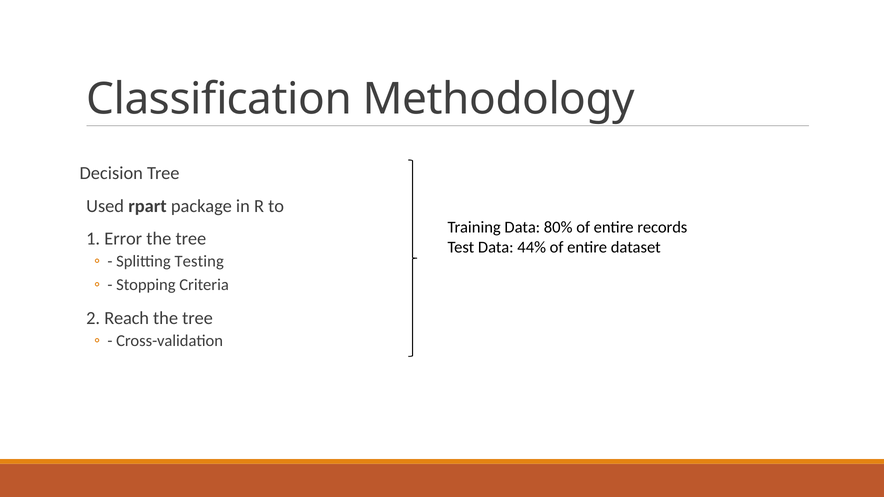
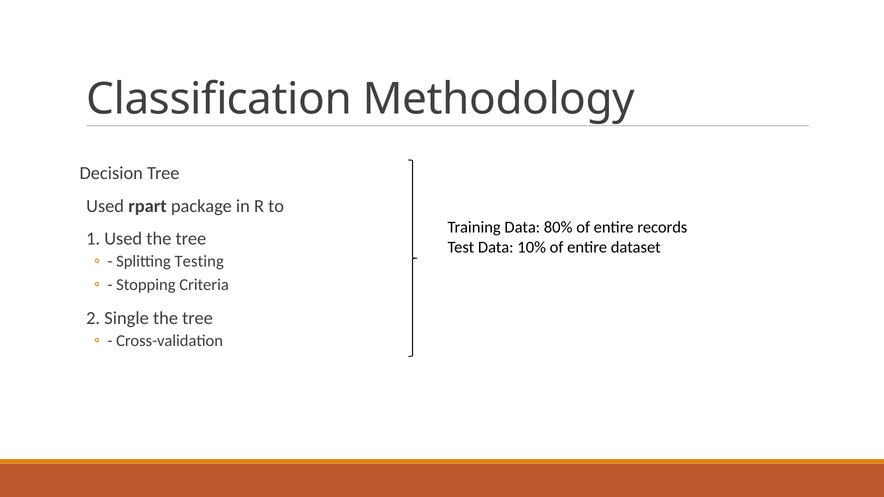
1 Error: Error -> Used
44%: 44% -> 10%
Reach: Reach -> Single
